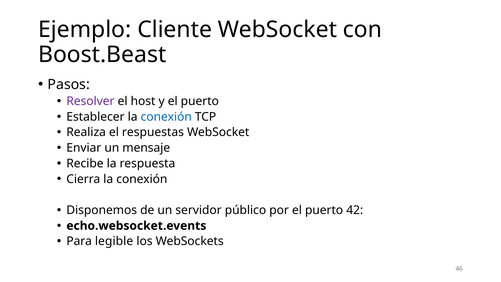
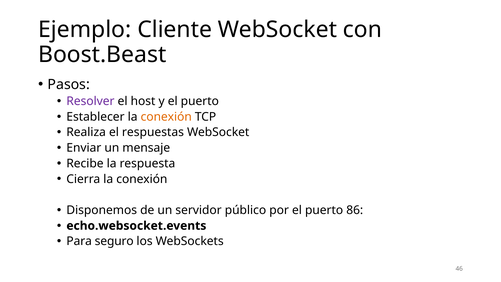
conexión at (166, 117) colour: blue -> orange
42: 42 -> 86
legible: legible -> seguro
